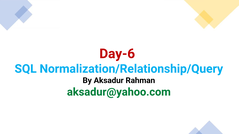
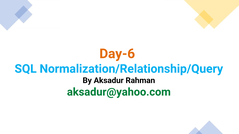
Day-6 colour: red -> orange
